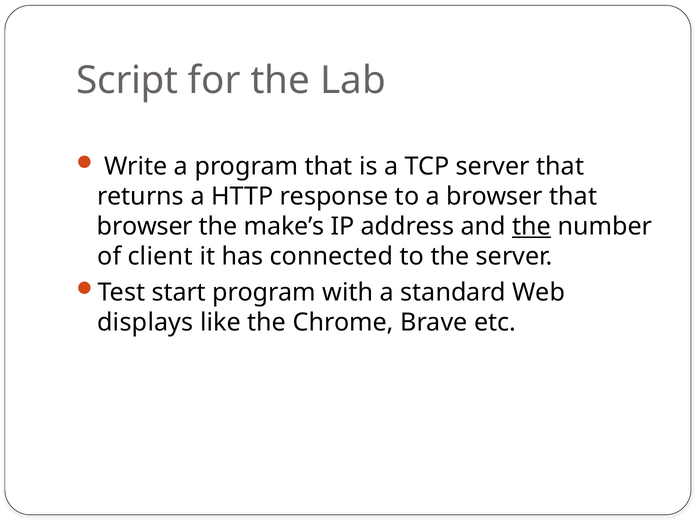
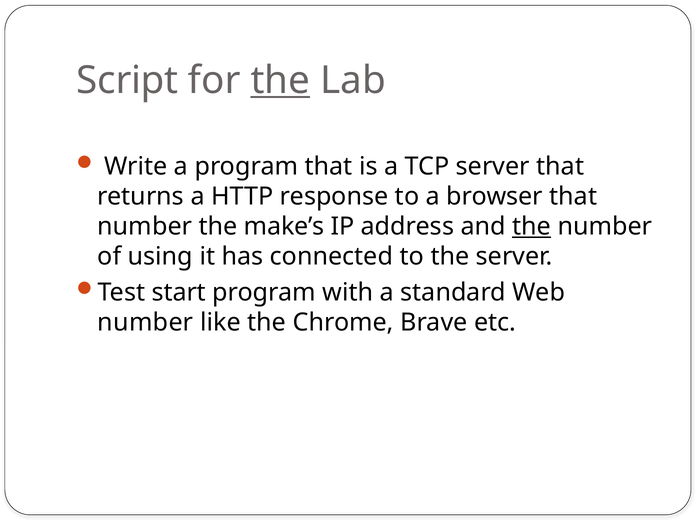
the at (280, 80) underline: none -> present
browser at (145, 227): browser -> number
client: client -> using
displays at (145, 323): displays -> number
